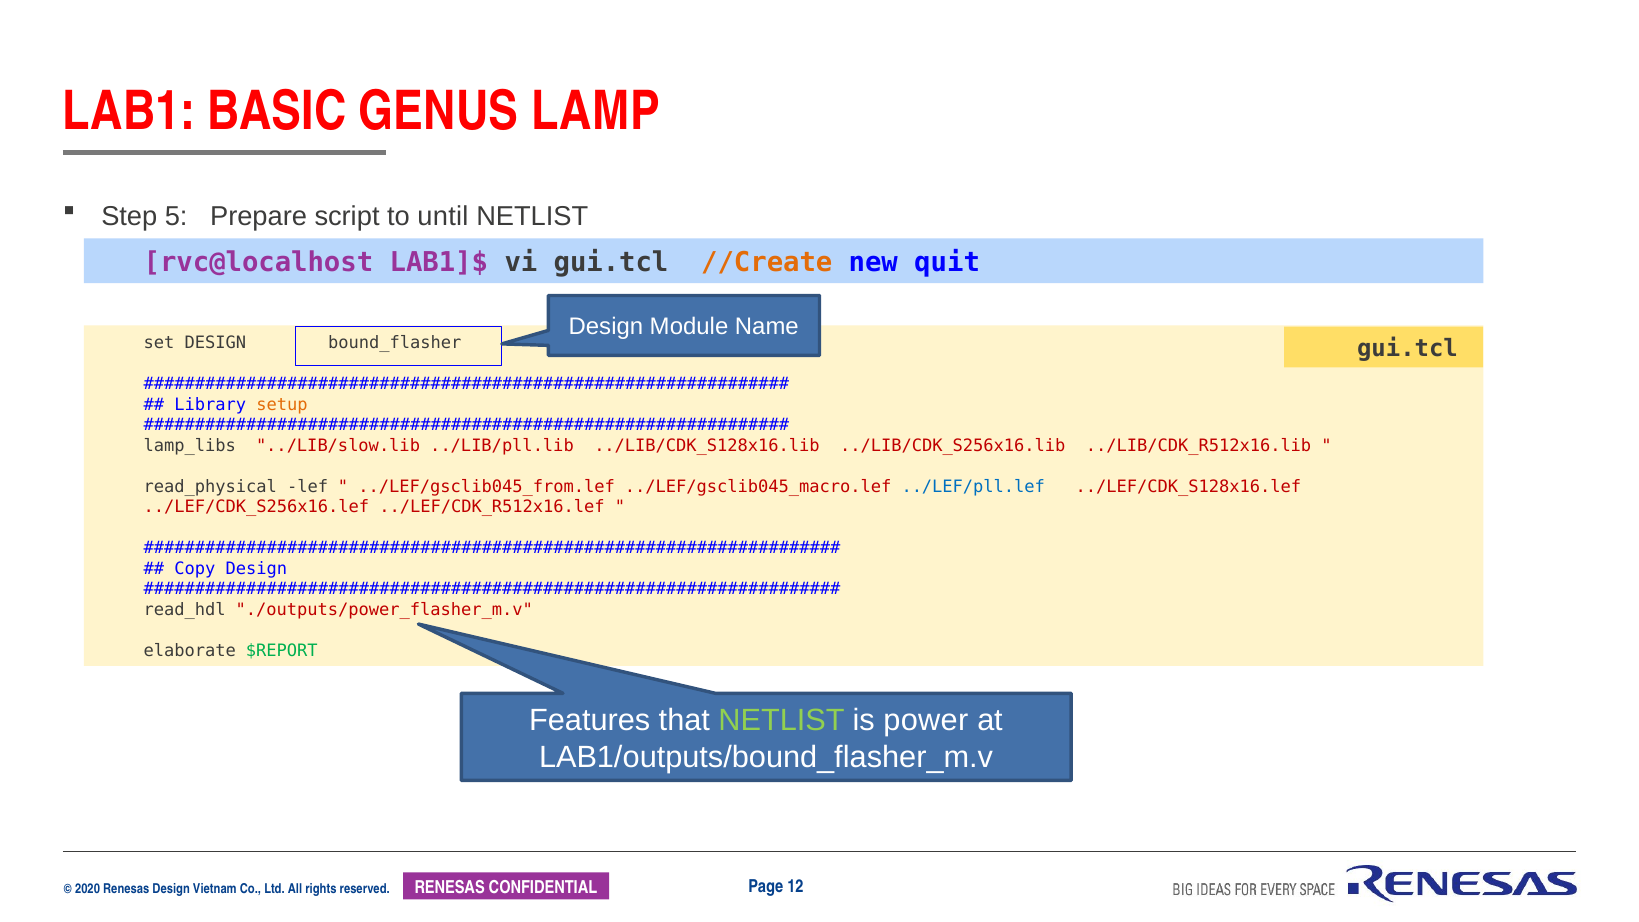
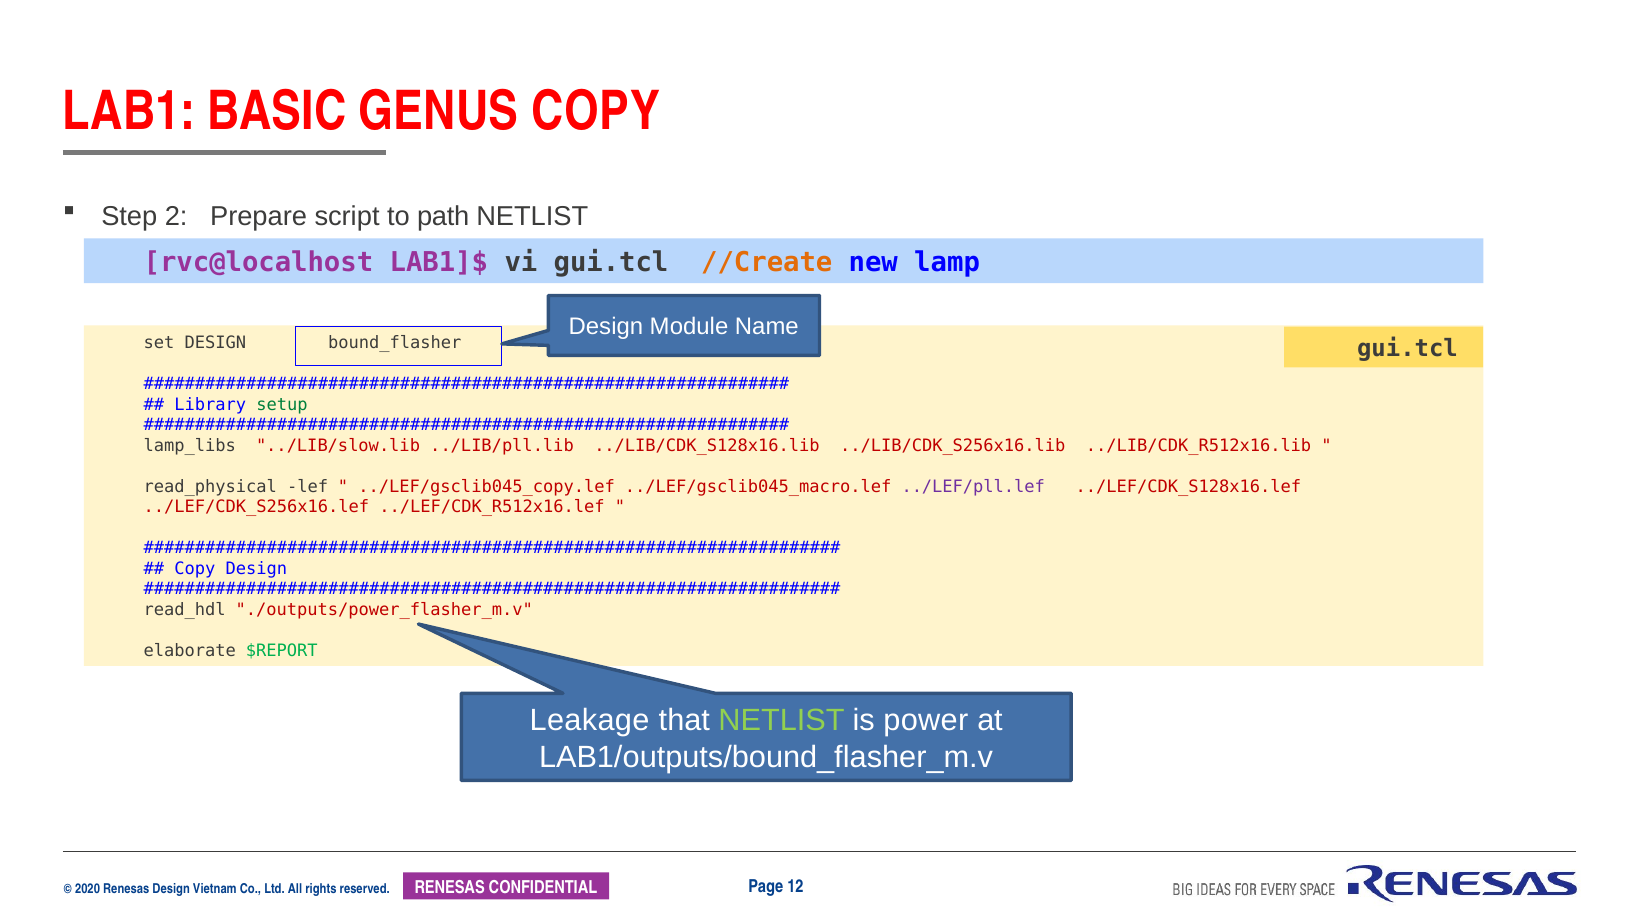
GENUS LAMP: LAMP -> COPY
5: 5 -> 2
until: until -> path
quit: quit -> lamp
setup colour: orange -> green
../LEF/gsclib045_from.lef: ../LEF/gsclib045_from.lef -> ../LEF/gsclib045_copy.lef
../LEF/pll.lef colour: blue -> purple
Features: Features -> Leakage
